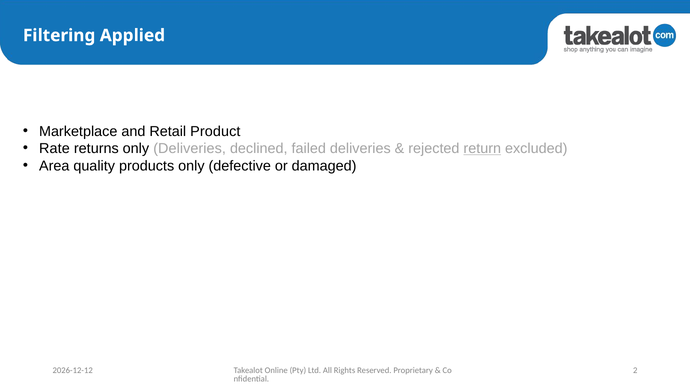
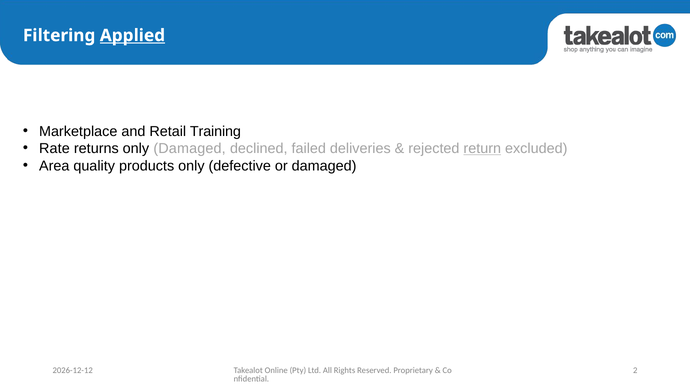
Applied underline: none -> present
Product: Product -> Training
only Deliveries: Deliveries -> Damaged
